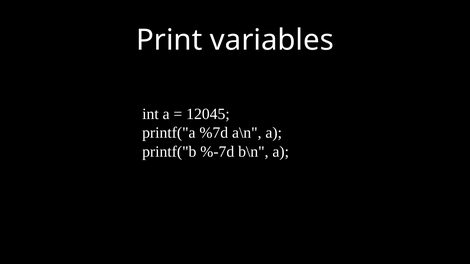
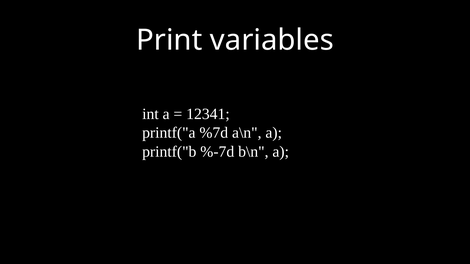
12045: 12045 -> 12341
